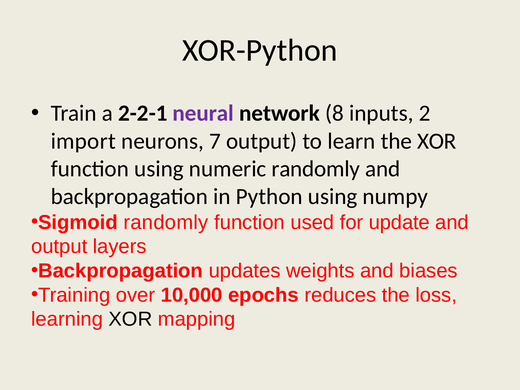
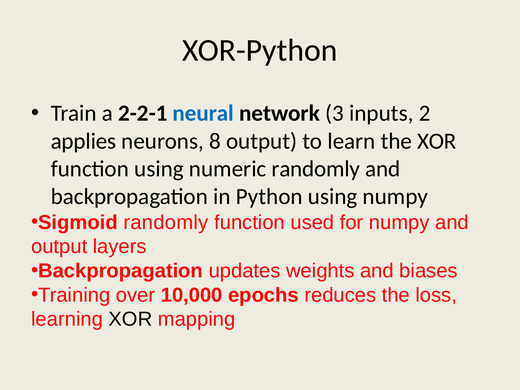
neural colour: purple -> blue
8: 8 -> 3
import: import -> applies
7: 7 -> 8
for update: update -> numpy
